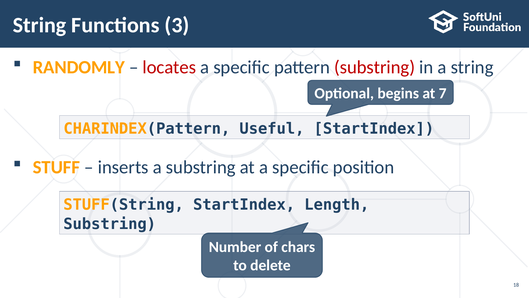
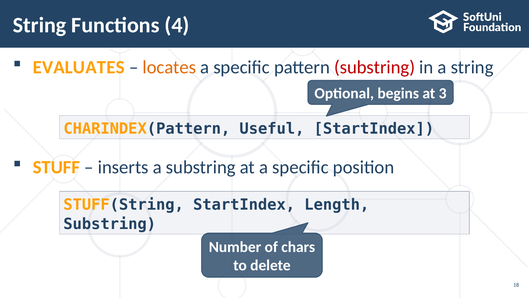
3: 3 -> 4
RANDOMLY: RANDOMLY -> EVALUATES
locates colour: red -> orange
7: 7 -> 3
